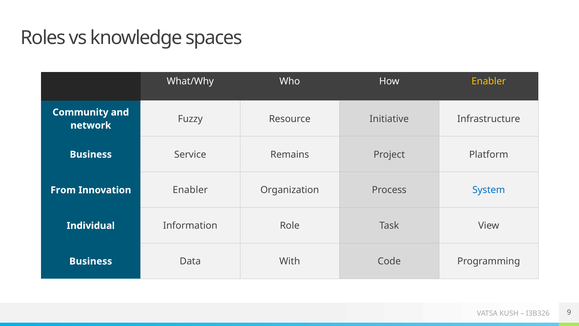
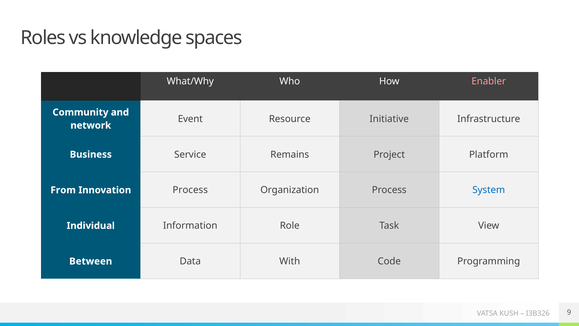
Enabler at (489, 81) colour: yellow -> pink
Fuzzy: Fuzzy -> Event
Innovation Enabler: Enabler -> Process
Business at (91, 261): Business -> Between
